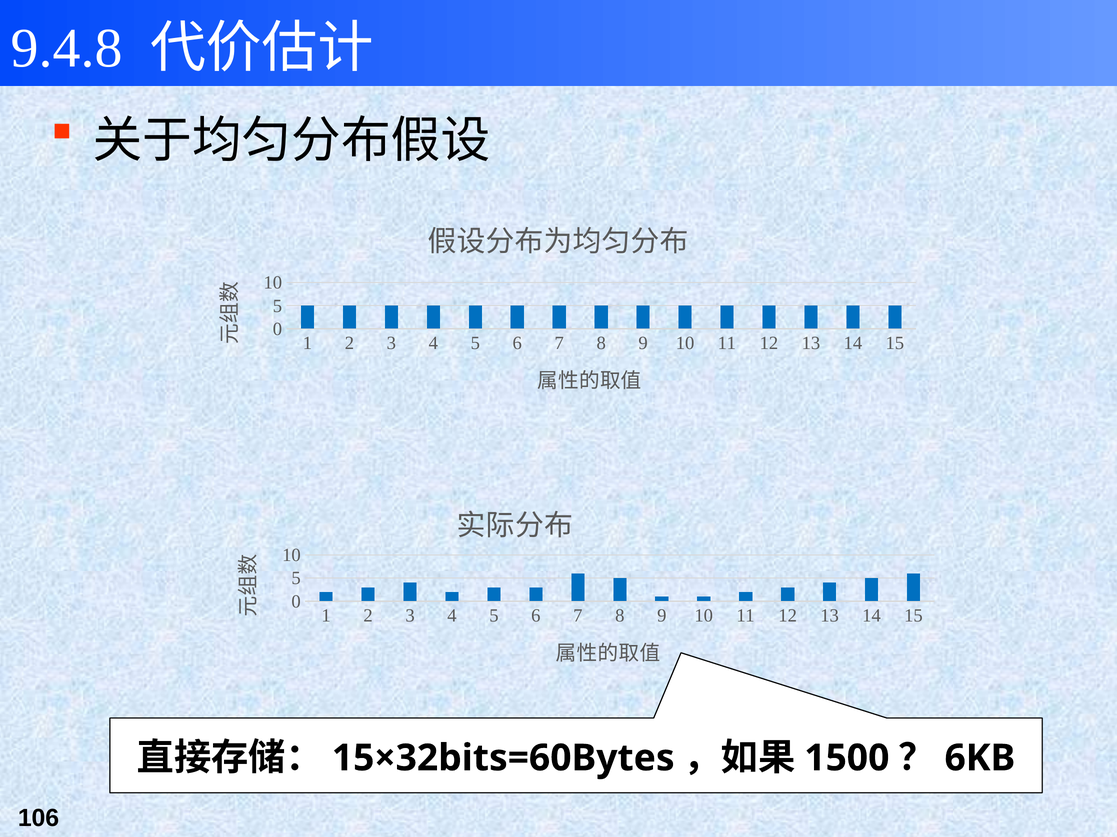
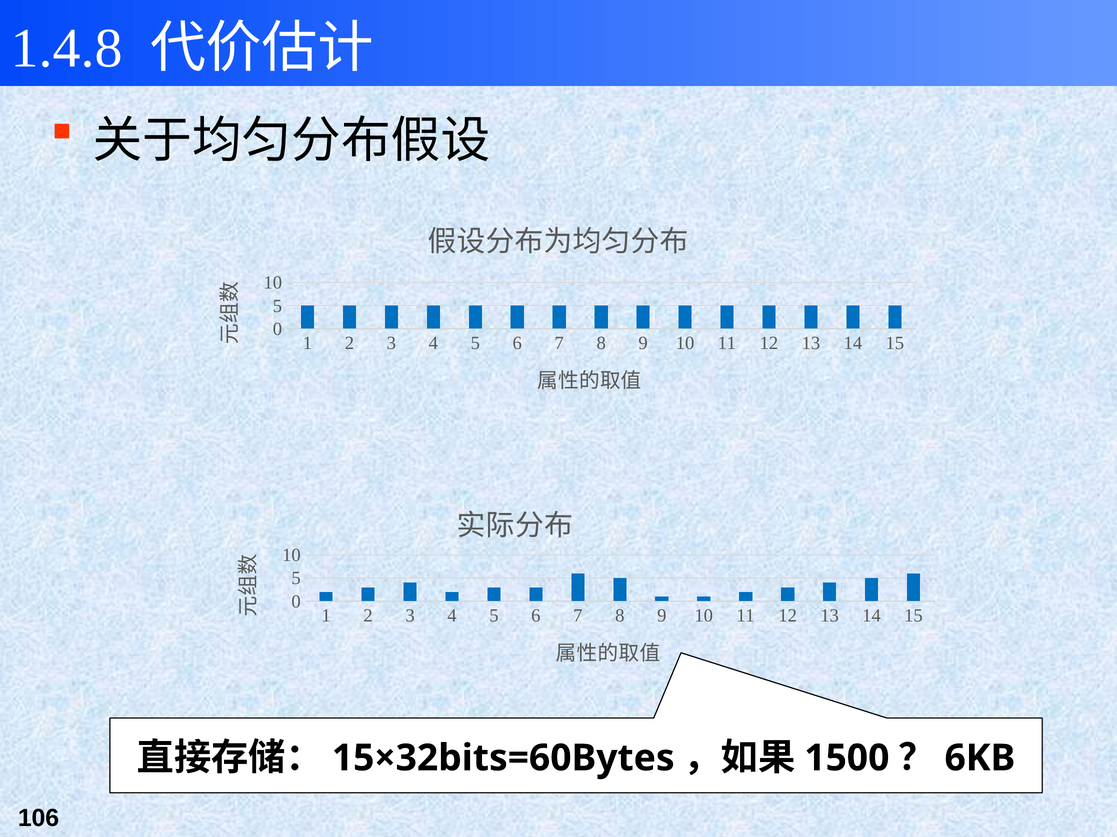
9.4.8: 9.4.8 -> 1.4.8
